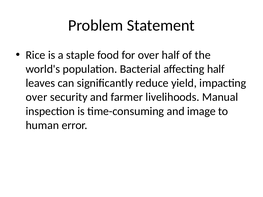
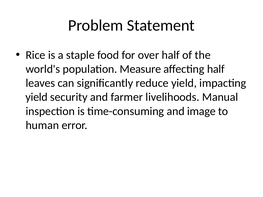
Bacterial: Bacterial -> Measure
over at (36, 97): over -> yield
